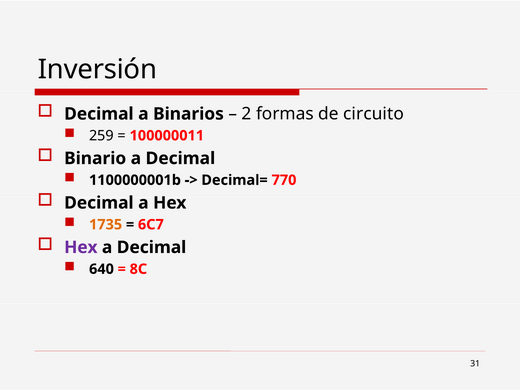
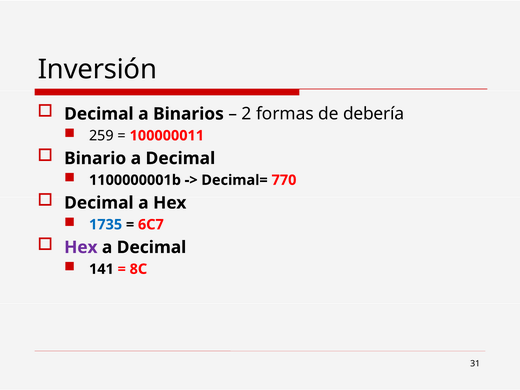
circuito: circuito -> debería
1735 colour: orange -> blue
640: 640 -> 141
